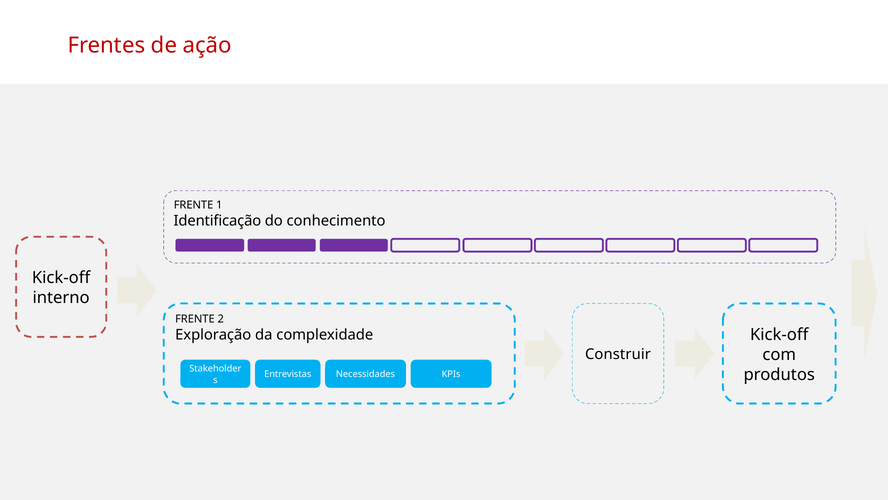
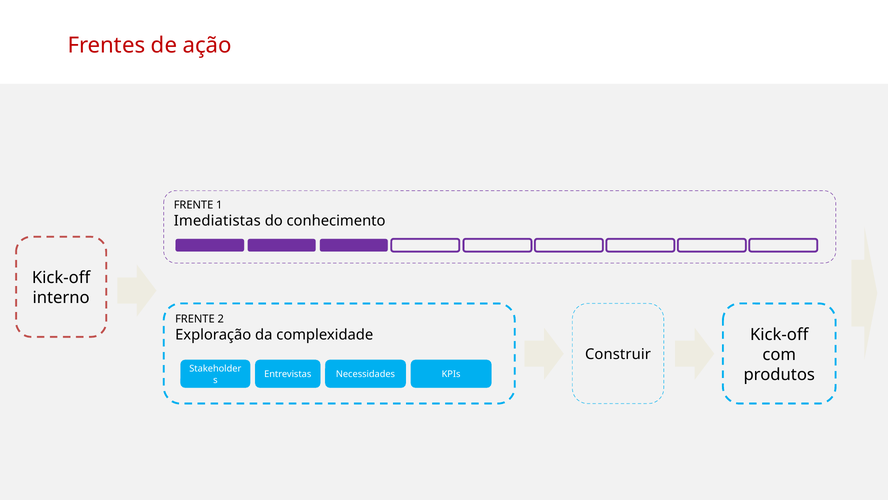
Identificação: Identificação -> Imediatistas
